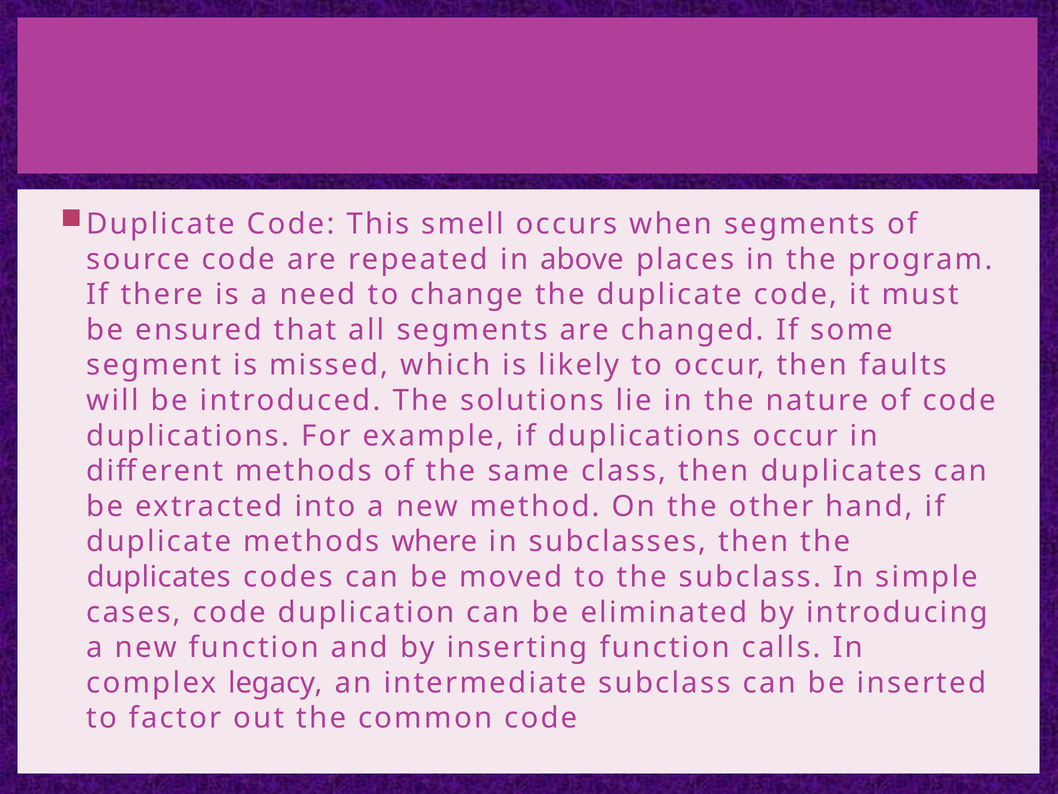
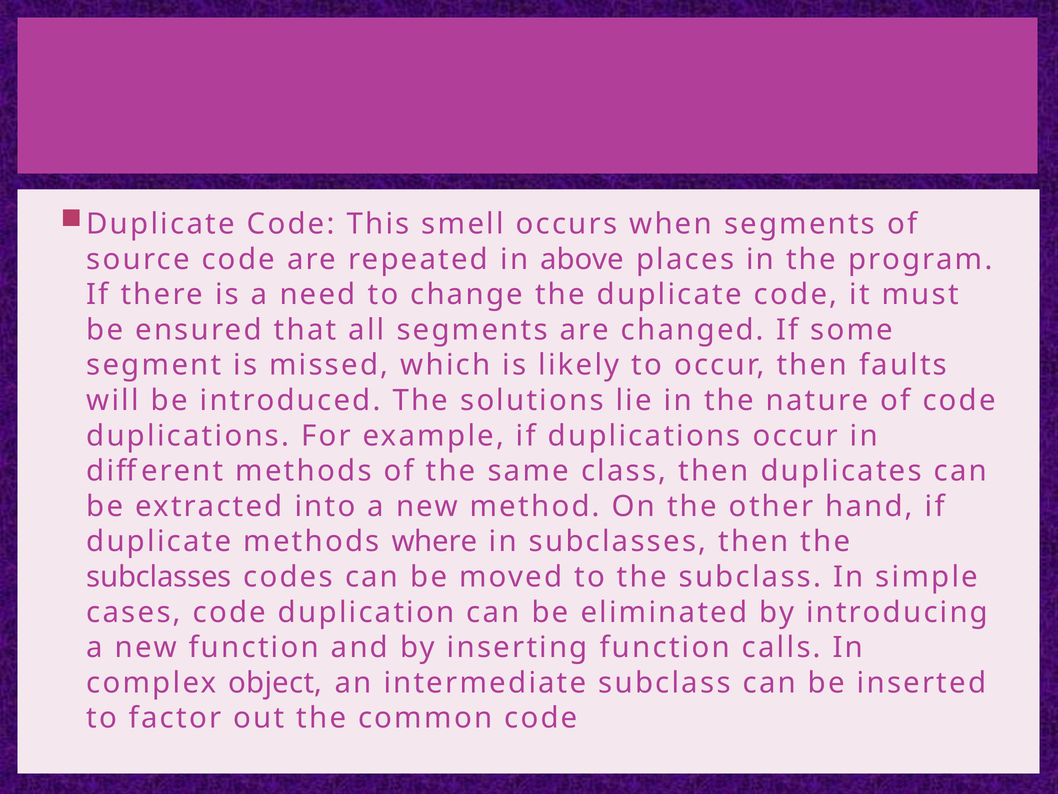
duplicates at (159, 577): duplicates -> subclasses
legacy: legacy -> object
